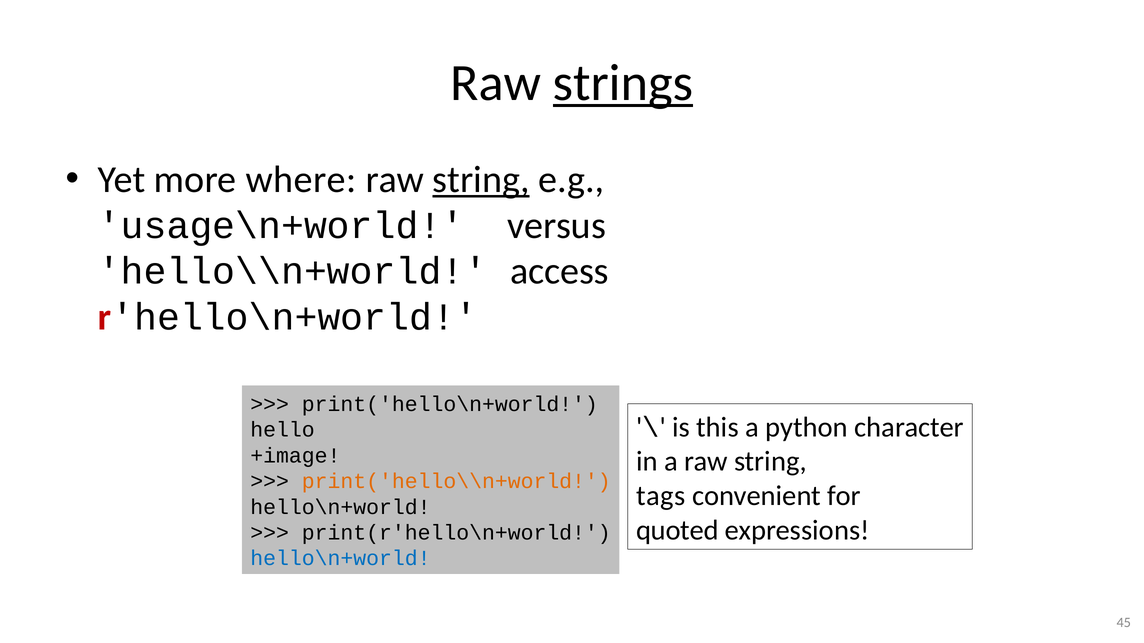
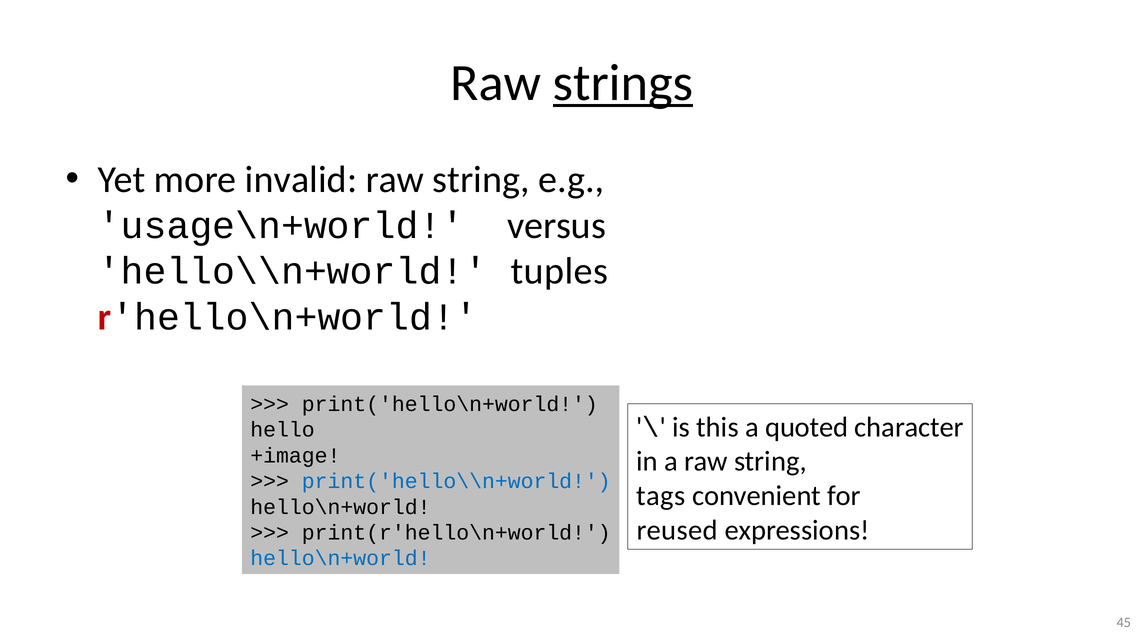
where: where -> invalid
string at (481, 180) underline: present -> none
access: access -> tuples
python: python -> quoted
print('hello\\n+world colour: orange -> blue
quoted: quoted -> reused
